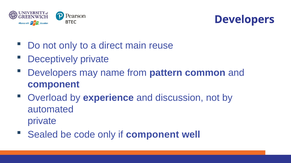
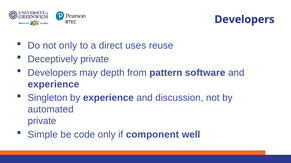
main: main -> uses
name: name -> depth
common: common -> software
component at (54, 85): component -> experience
Overload: Overload -> Singleton
Sealed: Sealed -> Simple
